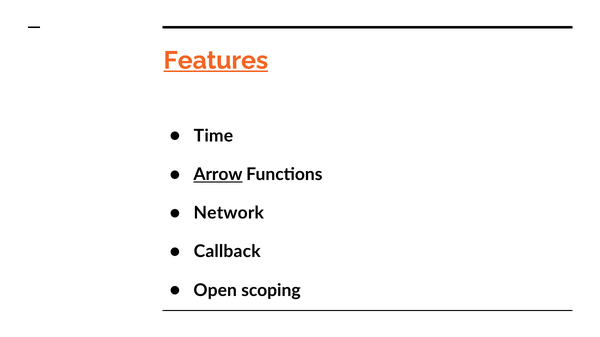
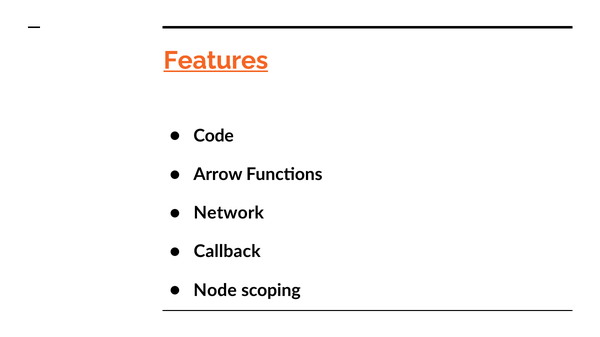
Time: Time -> Code
Arrow underline: present -> none
Open: Open -> Node
